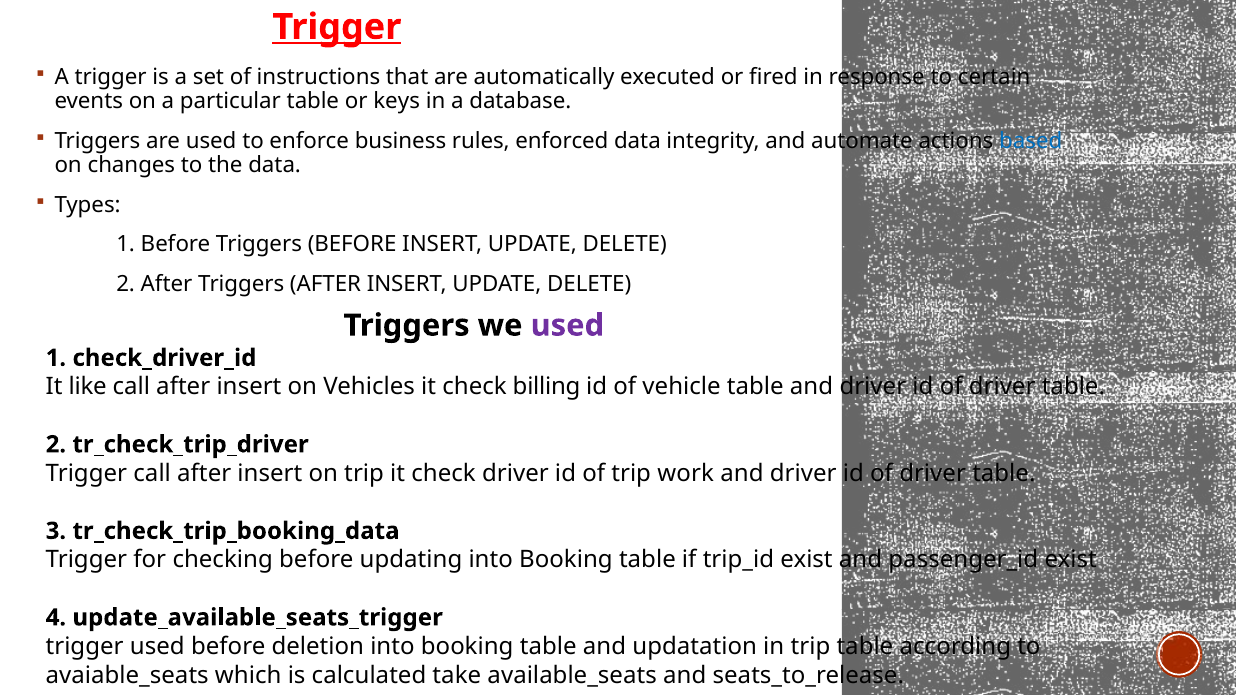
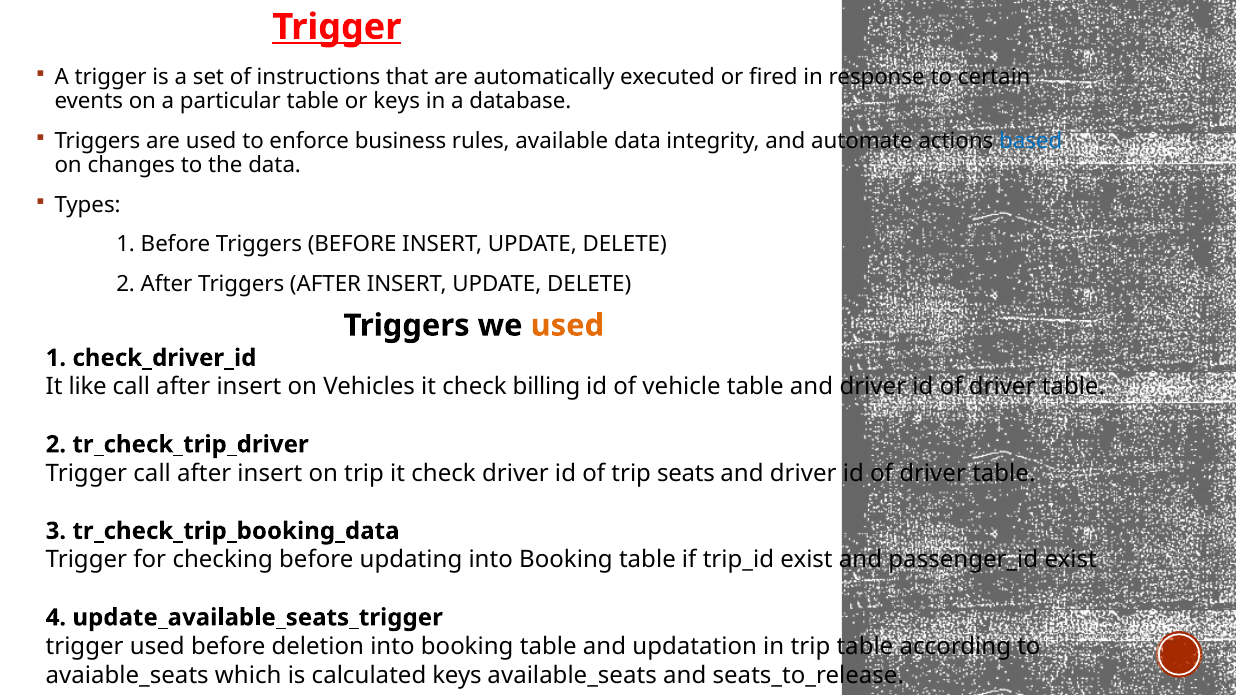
enforced: enforced -> available
used at (567, 326) colour: purple -> orange
work: work -> seats
calculated take: take -> keys
